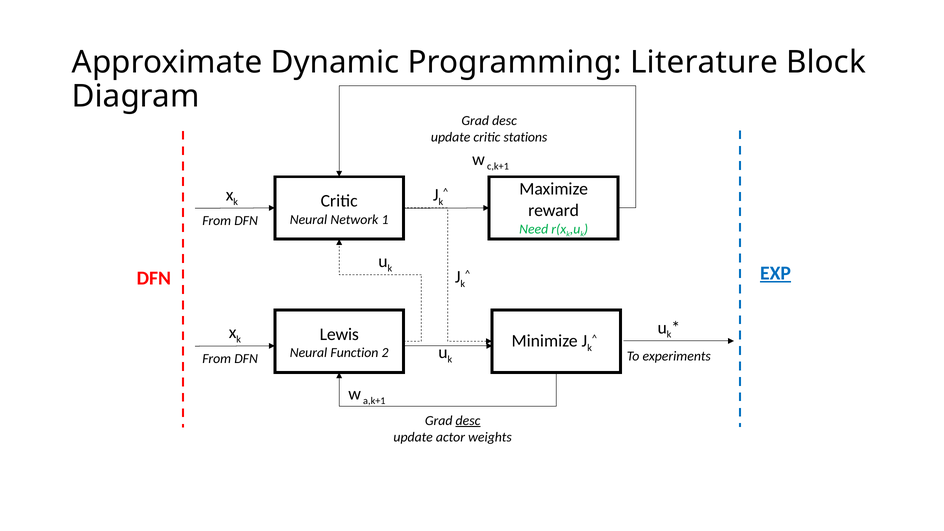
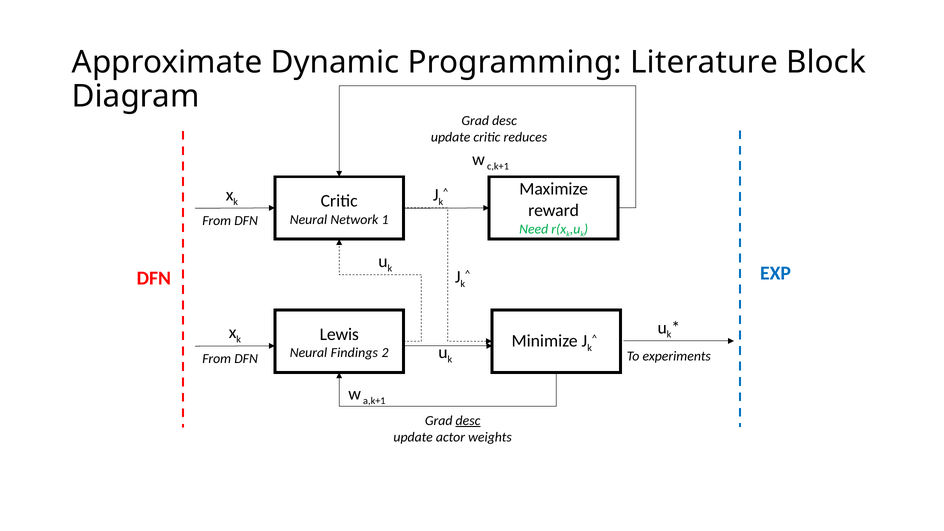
stations: stations -> reduces
EXP underline: present -> none
Function: Function -> Findings
